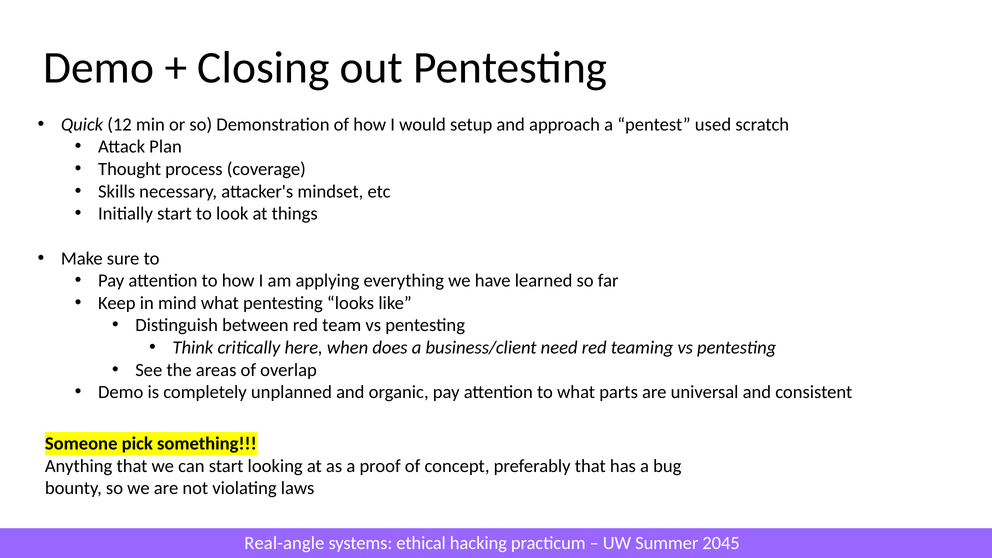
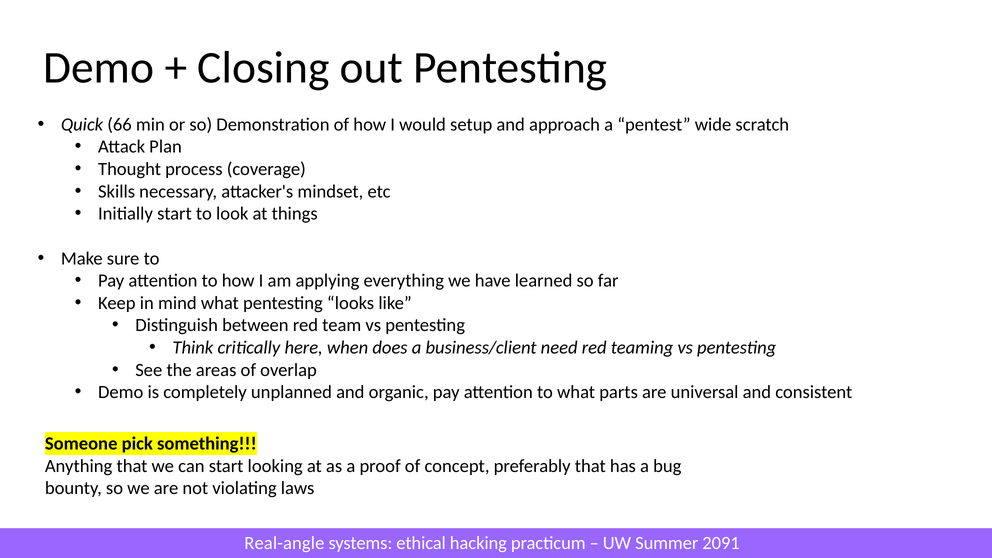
12: 12 -> 66
used: used -> wide
2045: 2045 -> 2091
